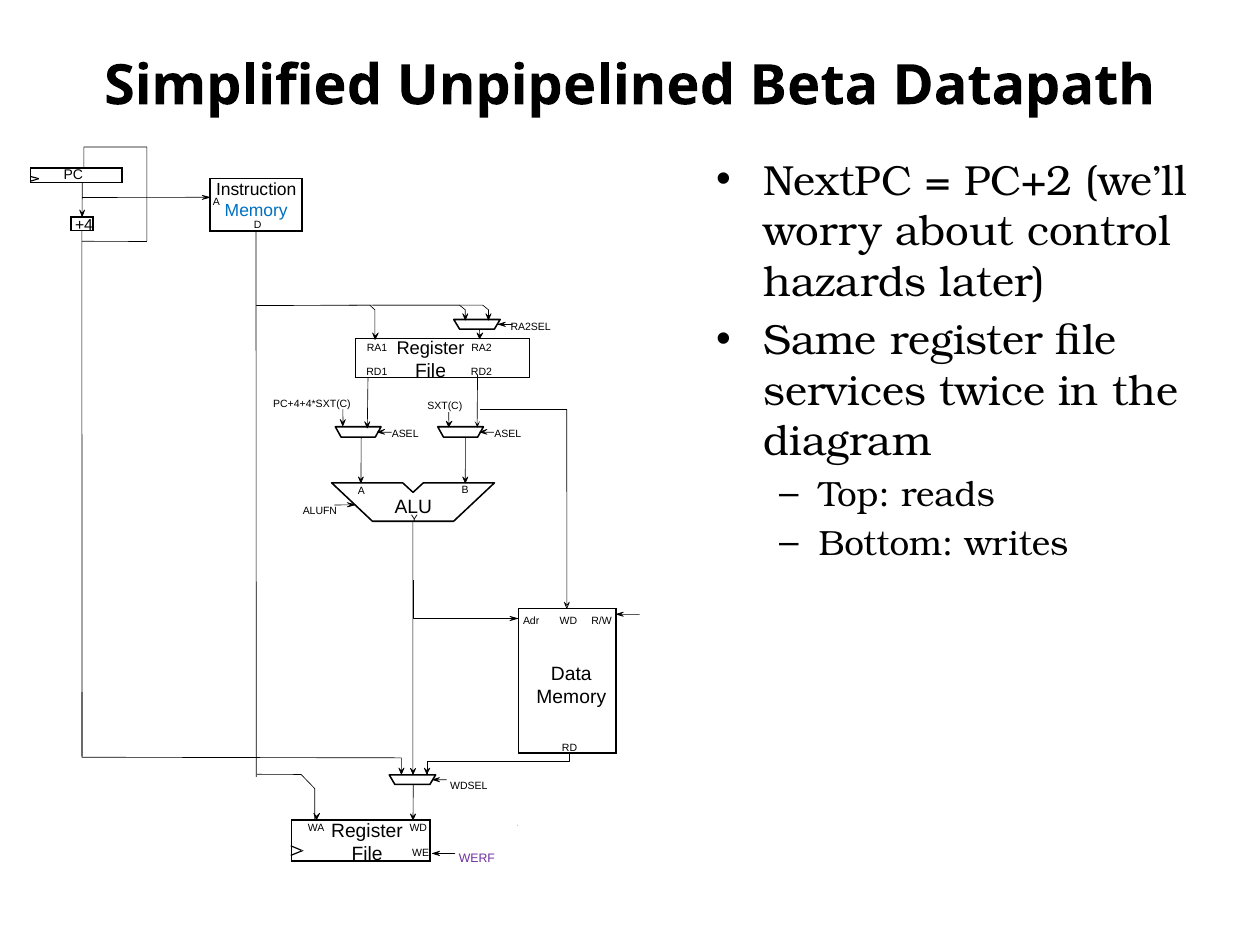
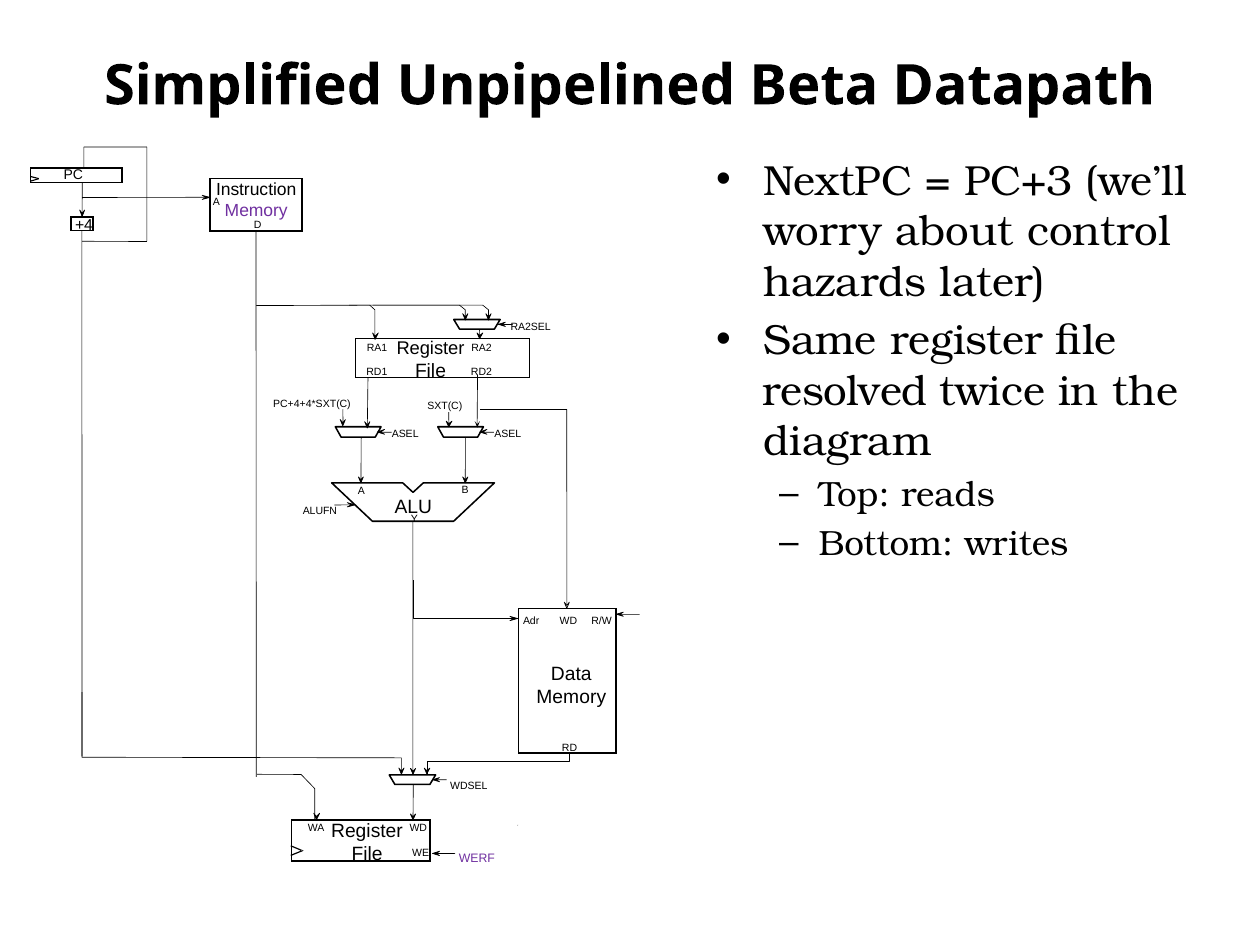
PC+2: PC+2 -> PC+3
Memory at (256, 211) colour: blue -> purple
services: services -> resolved
